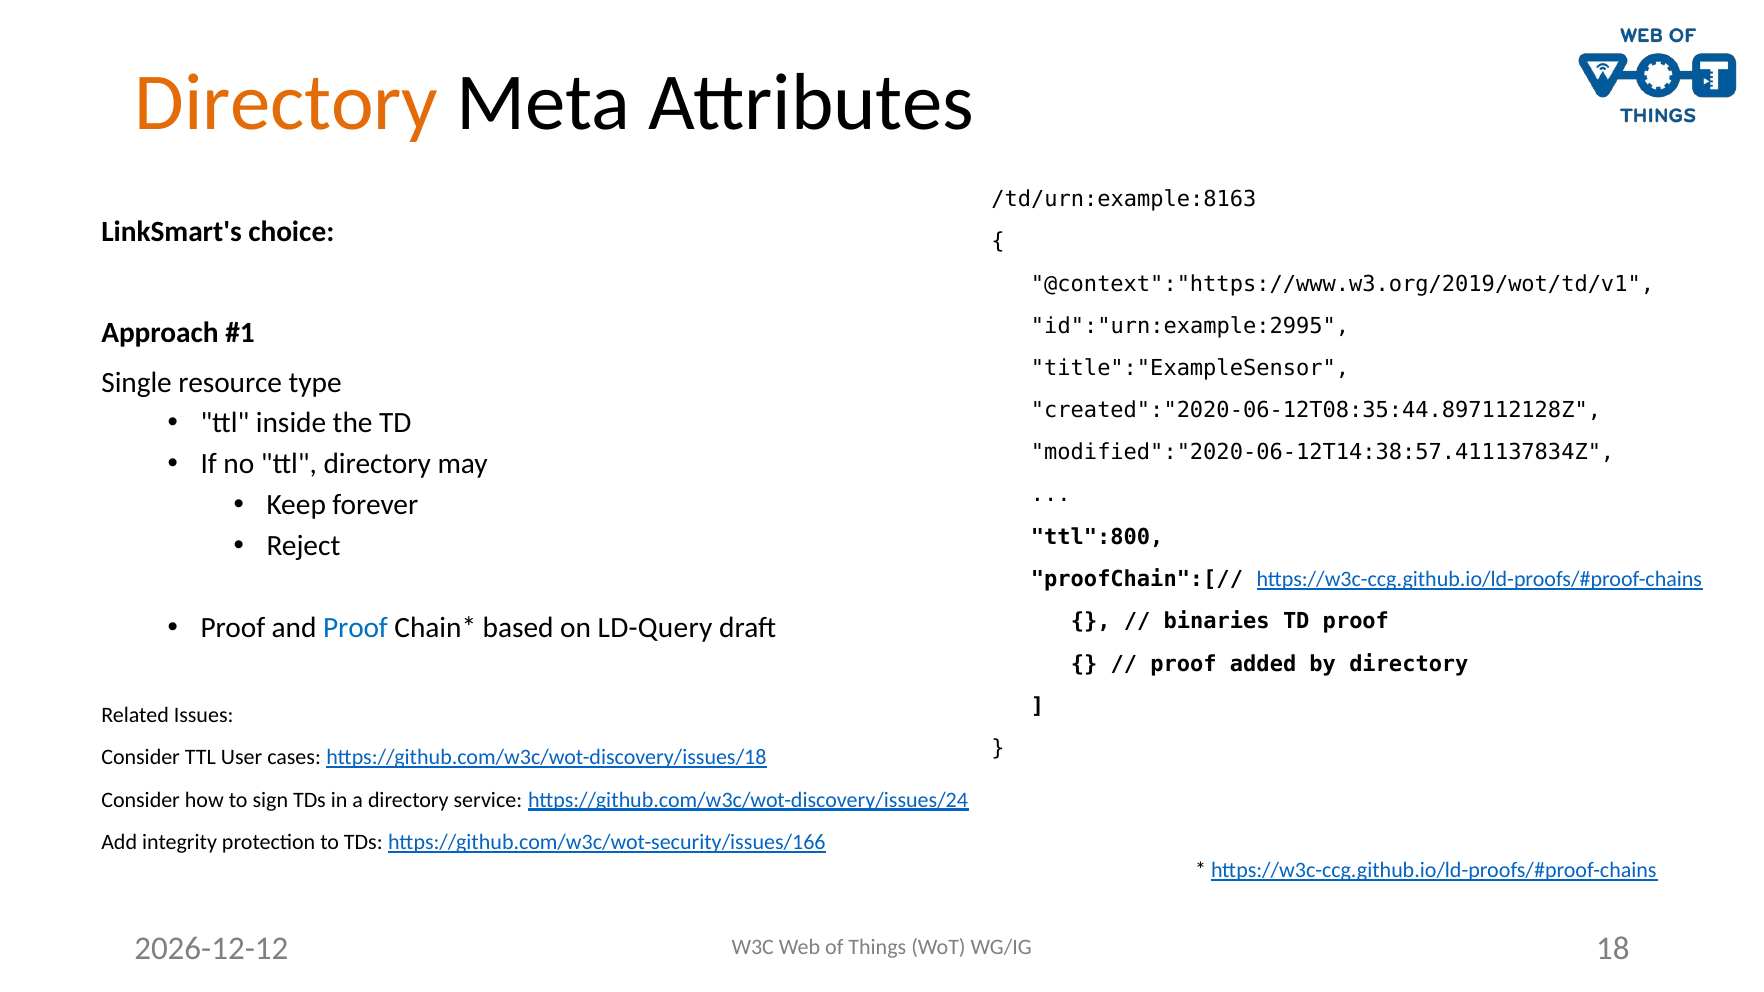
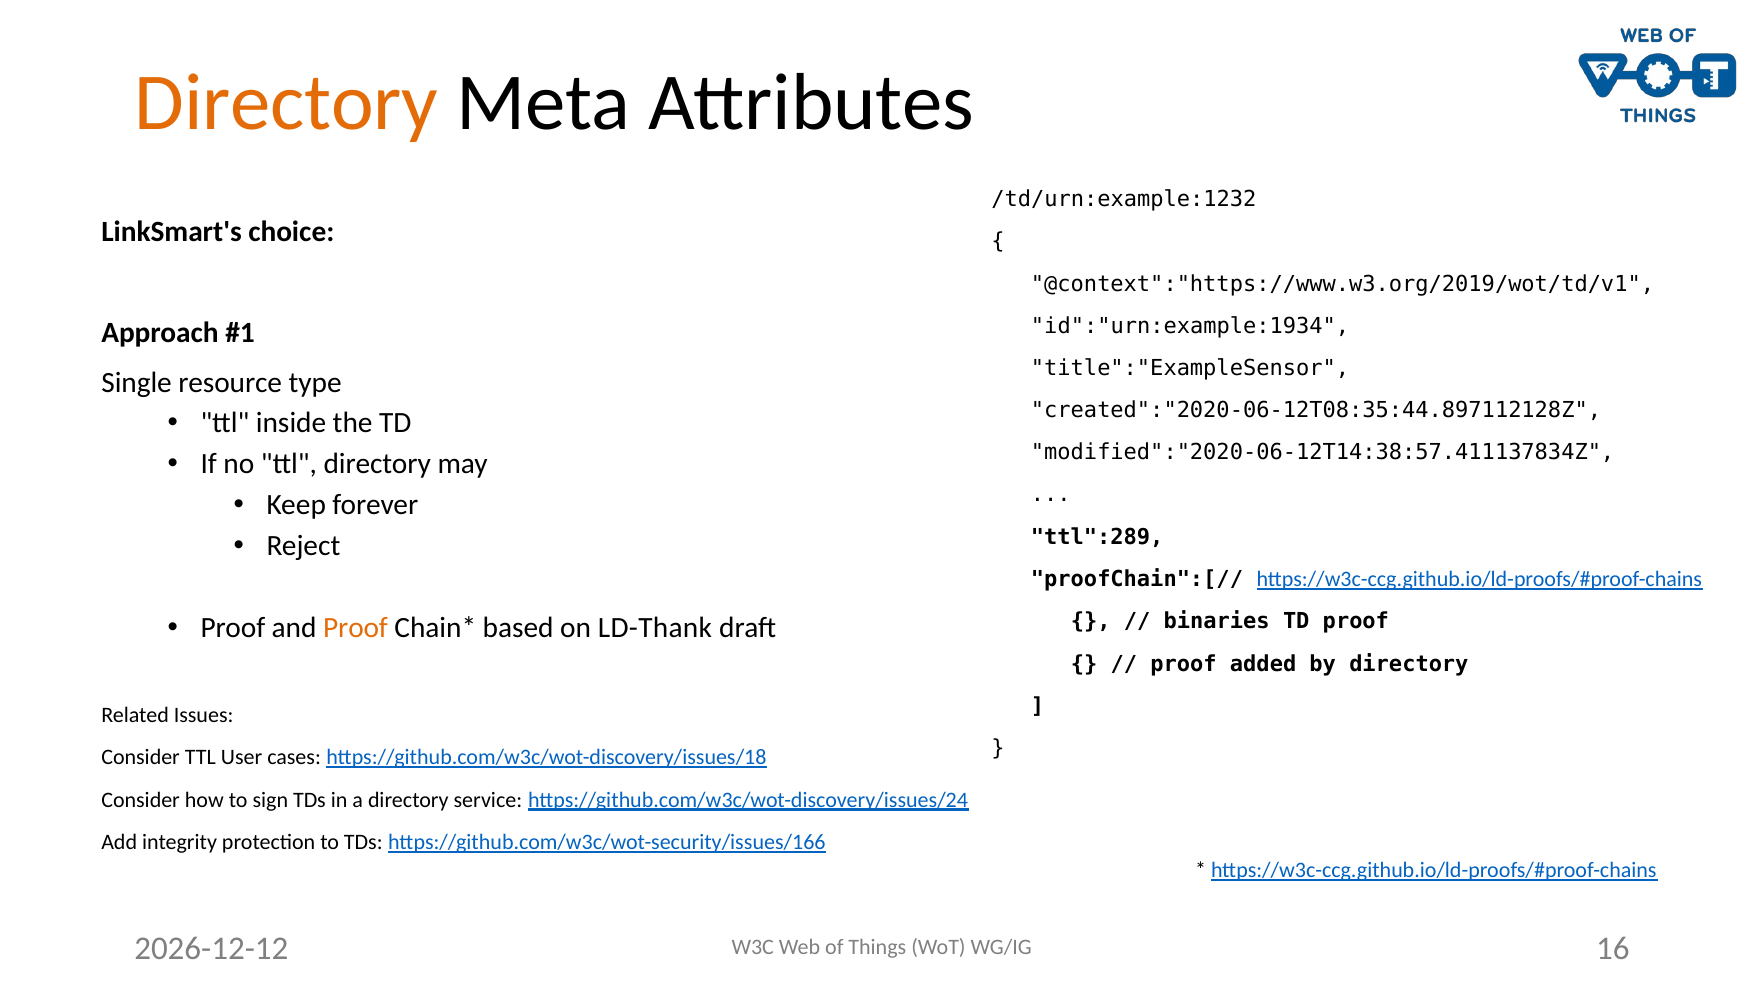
/td/urn:example:8163: /td/urn:example:8163 -> /td/urn:example:1232
id":"urn:example:2995: id":"urn:example:2995 -> id":"urn:example:1934
ttl":800: ttl":800 -> ttl":289
Proof at (356, 628) colour: blue -> orange
LD-Query: LD-Query -> LD-Thank
18: 18 -> 16
